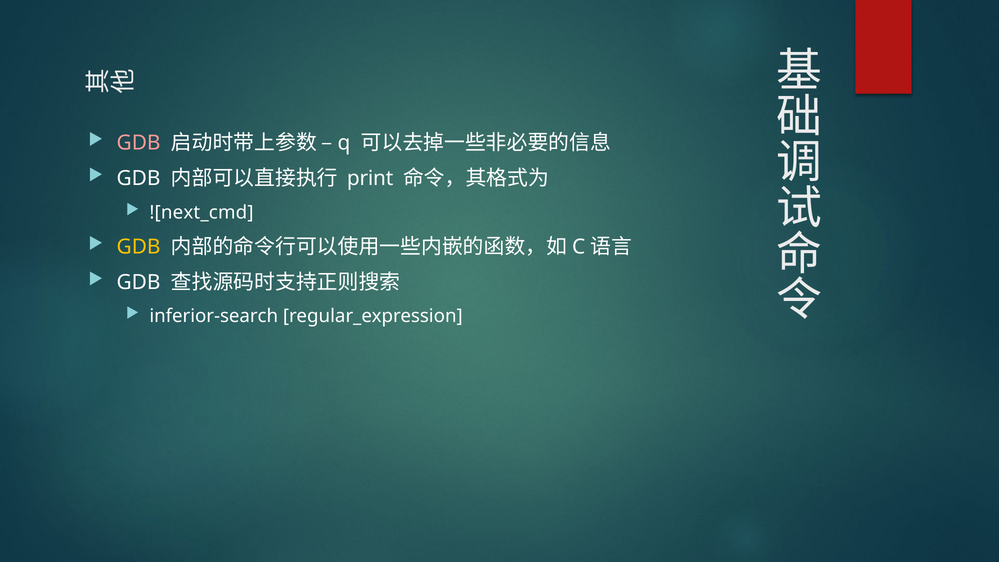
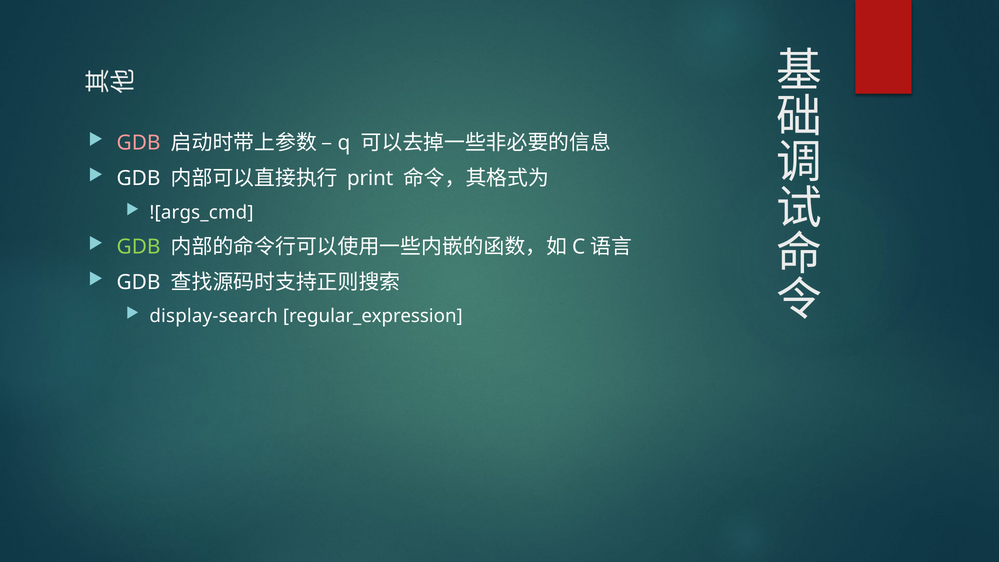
![next_cmd: ![next_cmd -> ![args_cmd
GDB at (139, 247) colour: yellow -> light green
inferior-search: inferior-search -> display-search
